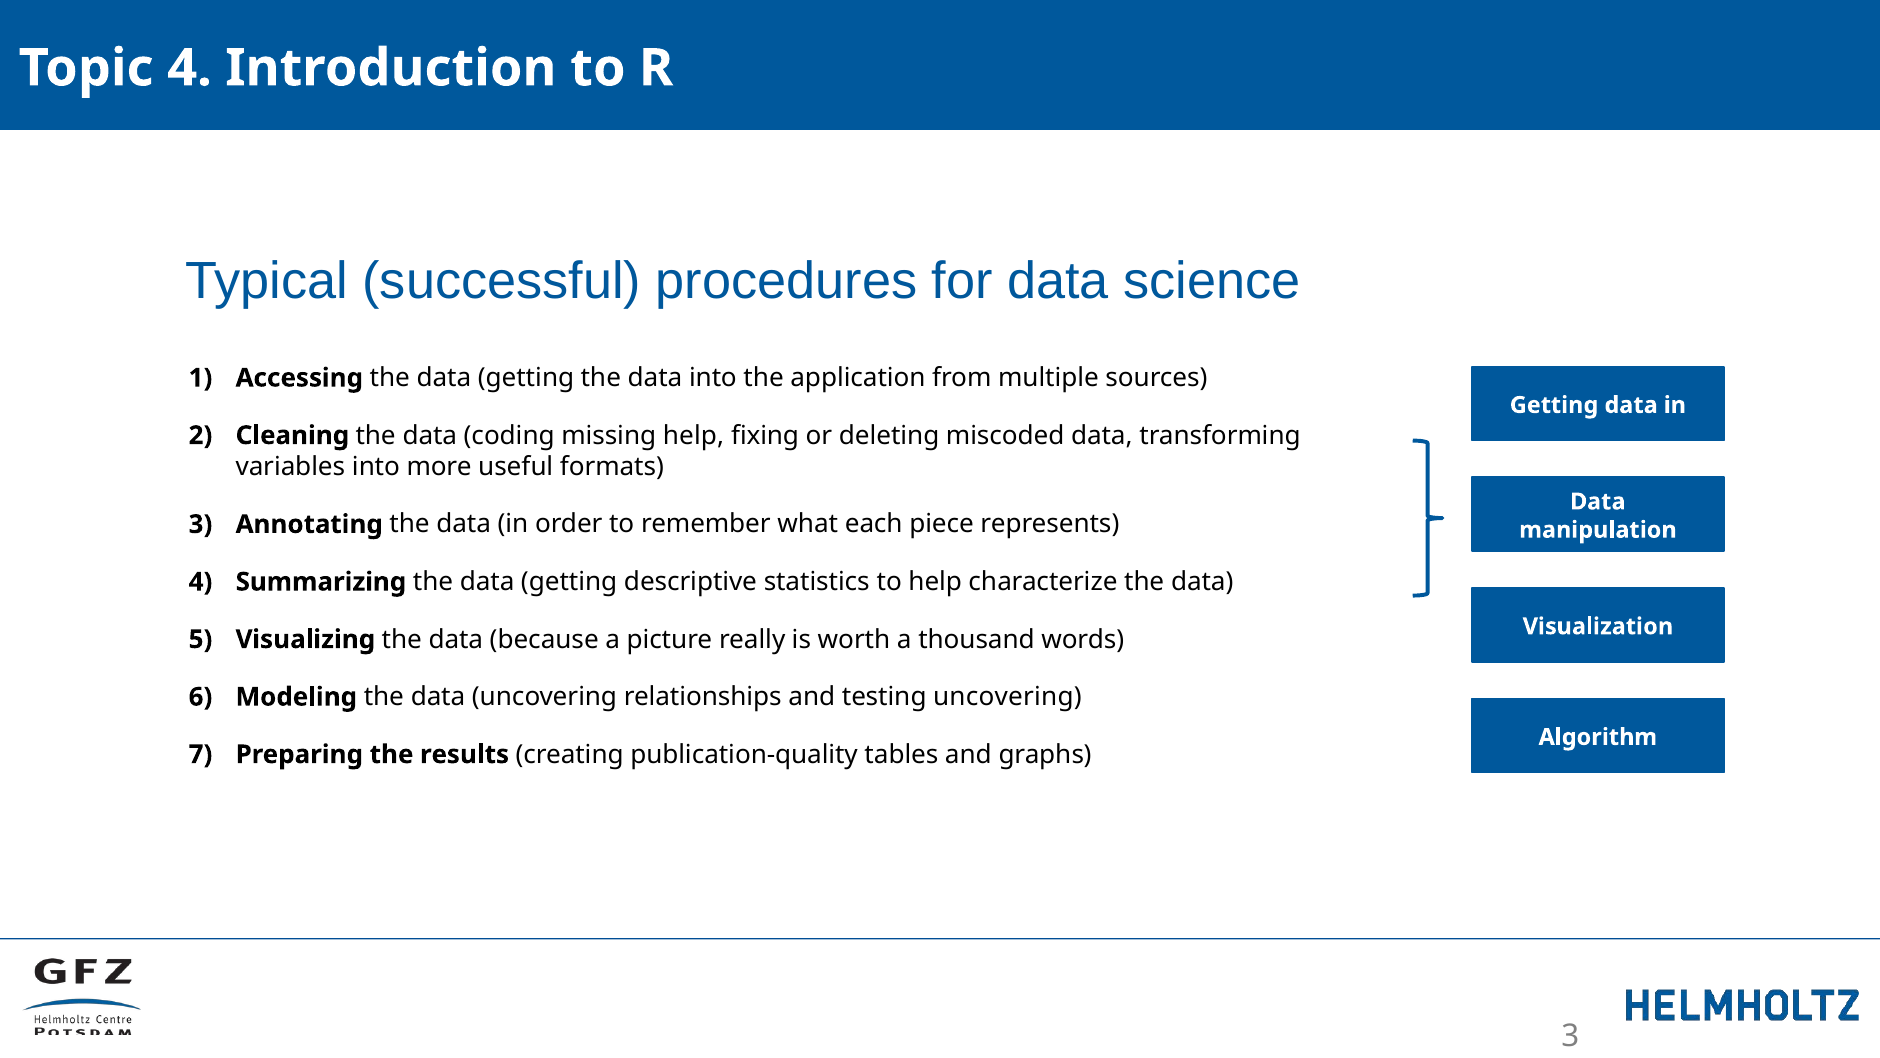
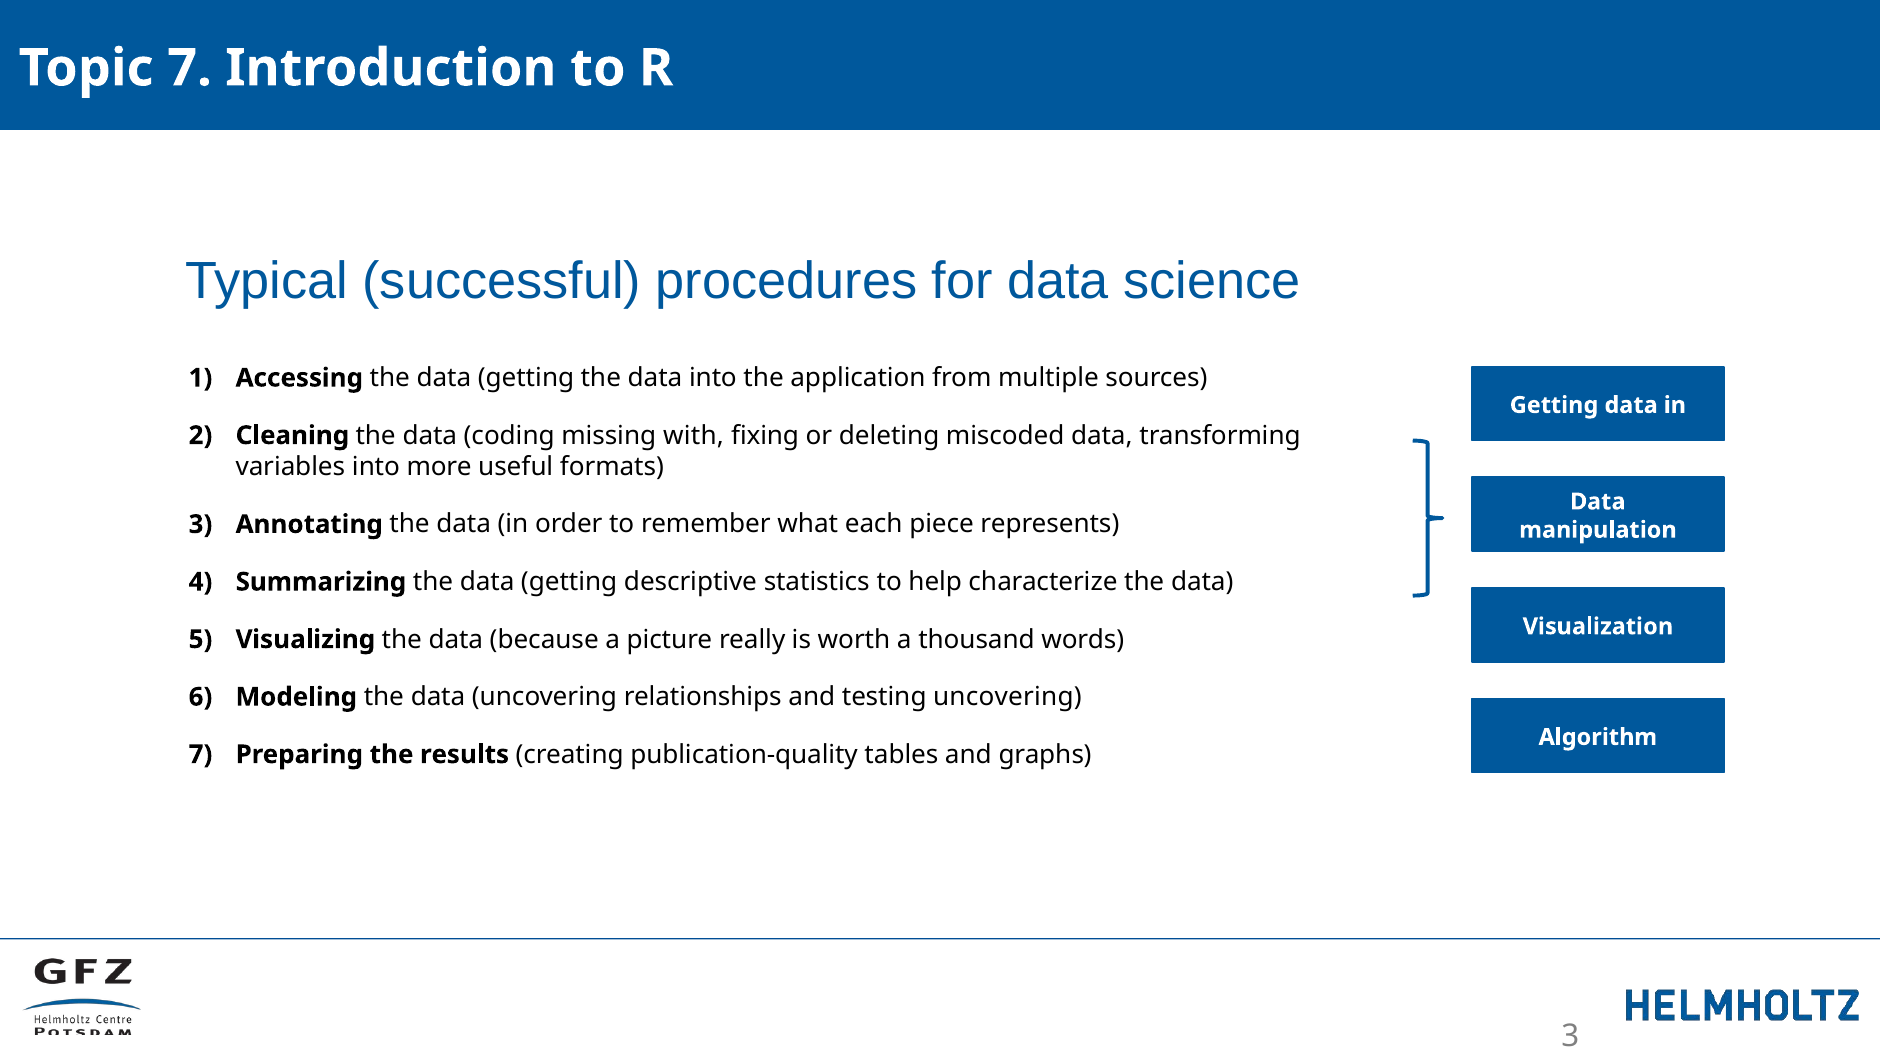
Topic 4: 4 -> 7
missing help: help -> with
